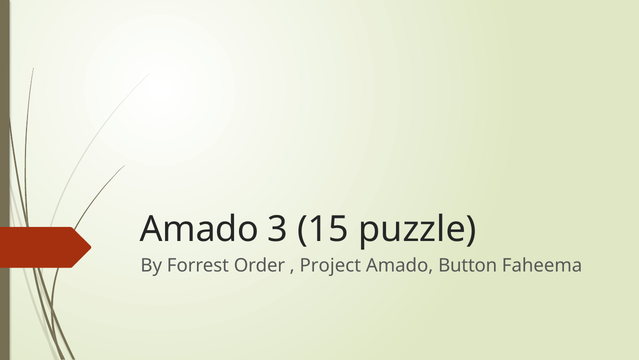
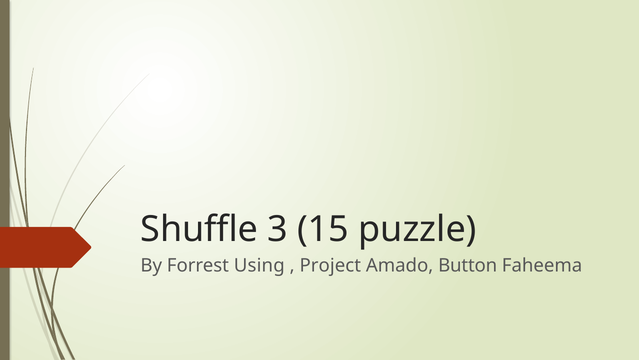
Amado at (199, 229): Amado -> Shuffle
Order: Order -> Using
